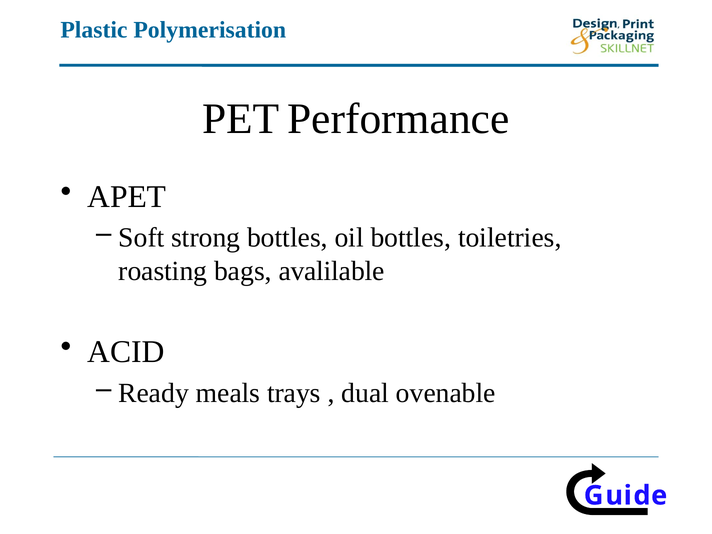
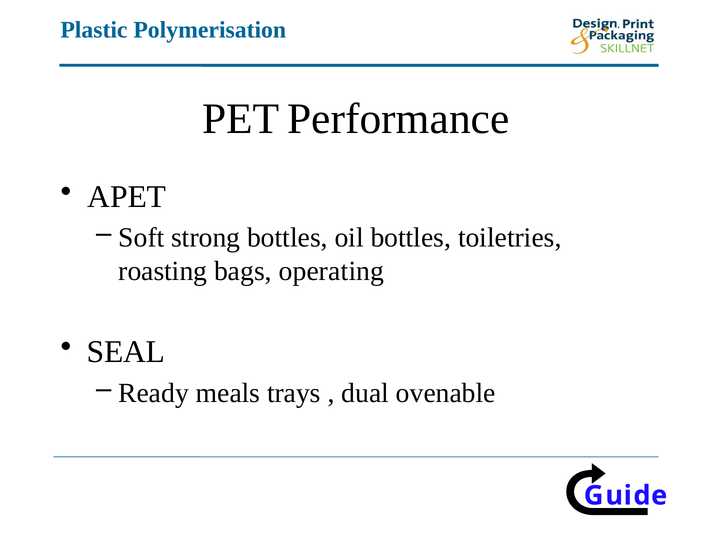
avalilable: avalilable -> operating
ACID: ACID -> SEAL
